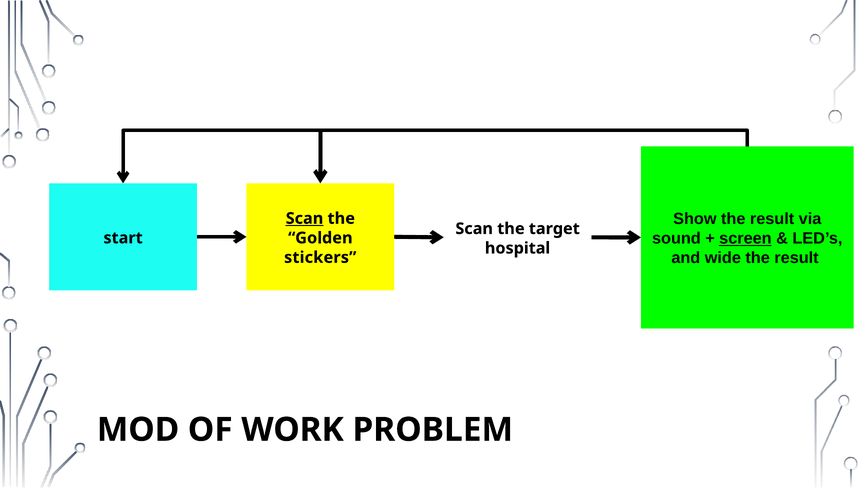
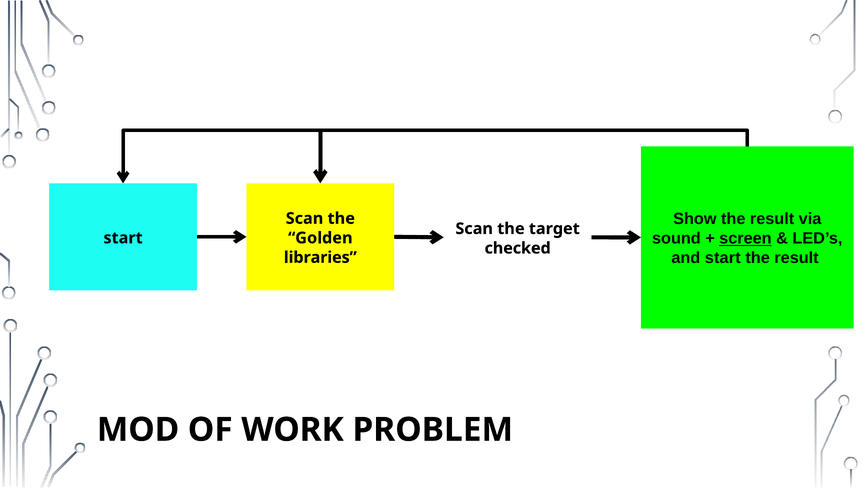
Scan at (305, 219) underline: present -> none
hospital: hospital -> checked
and wide: wide -> start
stickers: stickers -> libraries
